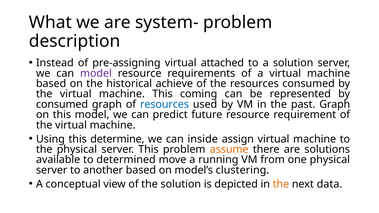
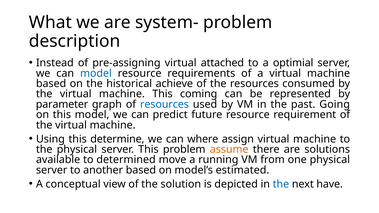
a solution: solution -> optimial
model at (96, 73) colour: purple -> blue
consumed at (62, 104): consumed -> parameter
past Graph: Graph -> Going
inside: inside -> where
clustering: clustering -> estimated
the at (281, 184) colour: orange -> blue
data: data -> have
